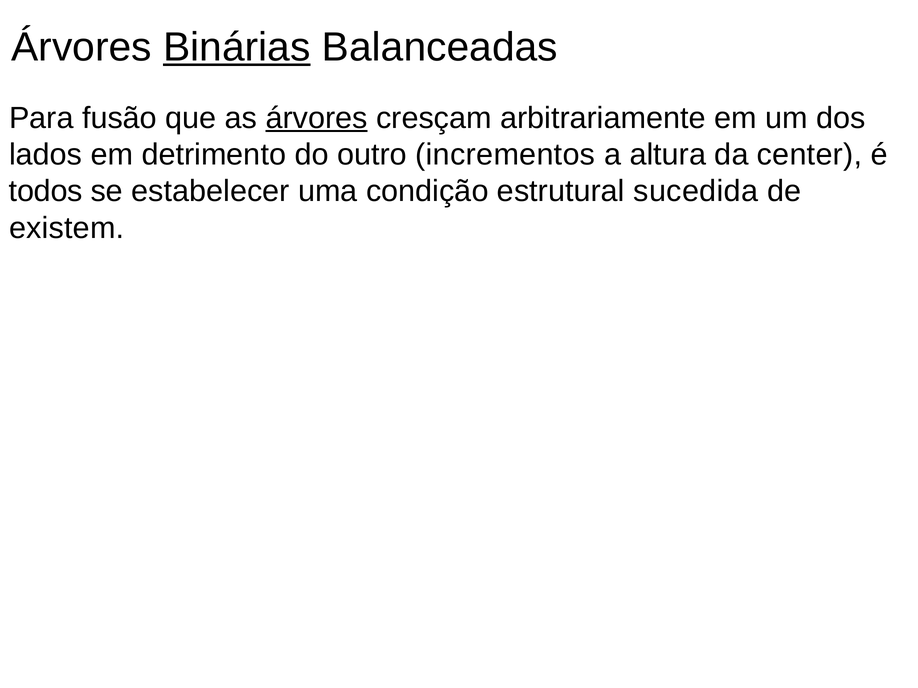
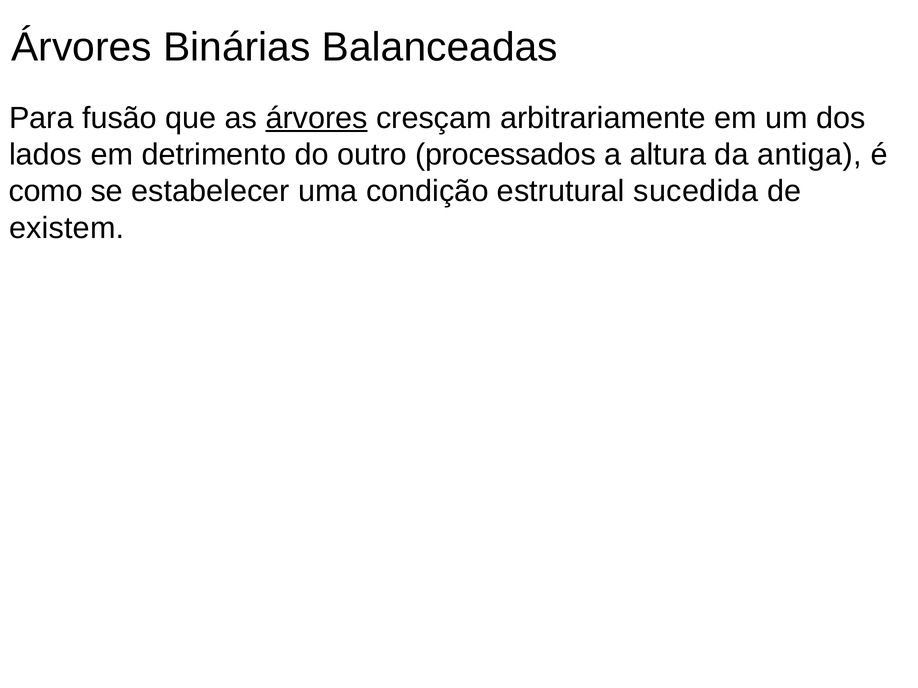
Binárias underline: present -> none
incrementos: incrementos -> processados
center: center -> antiga
todos: todos -> como
